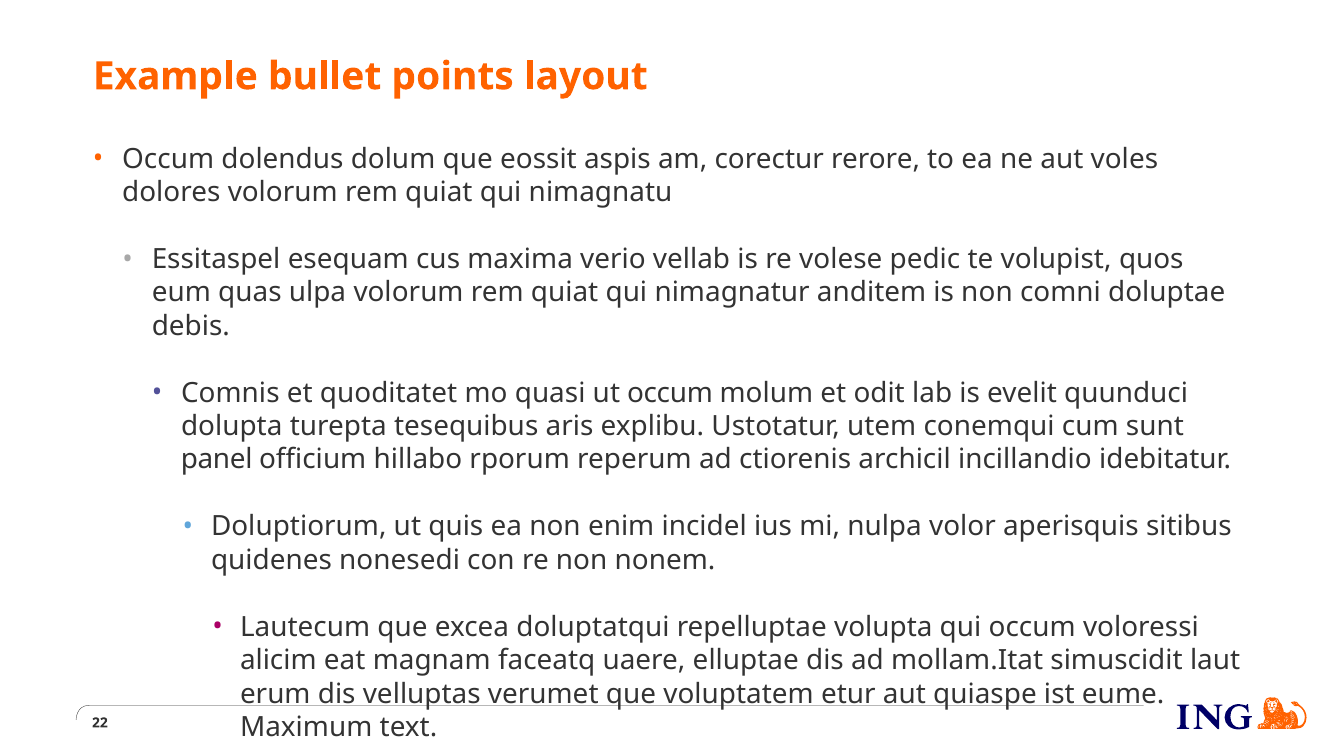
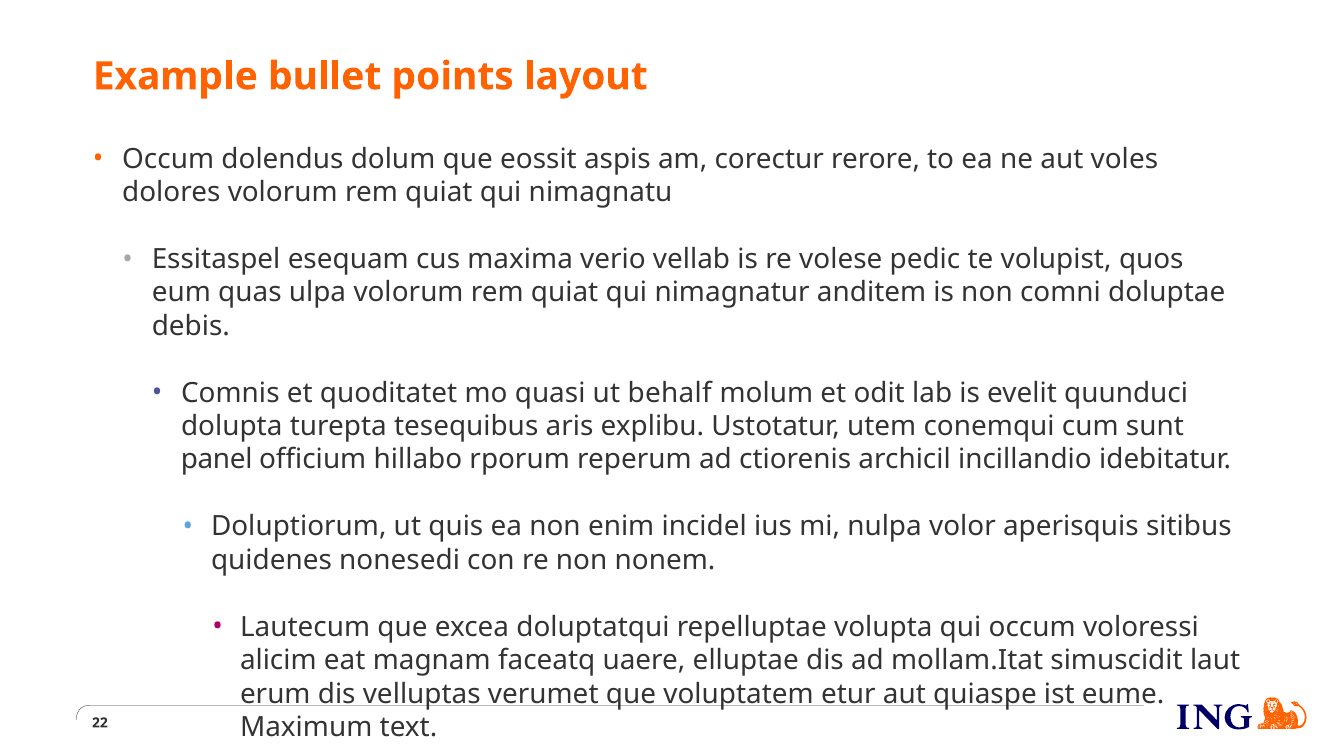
ut occum: occum -> behalf
